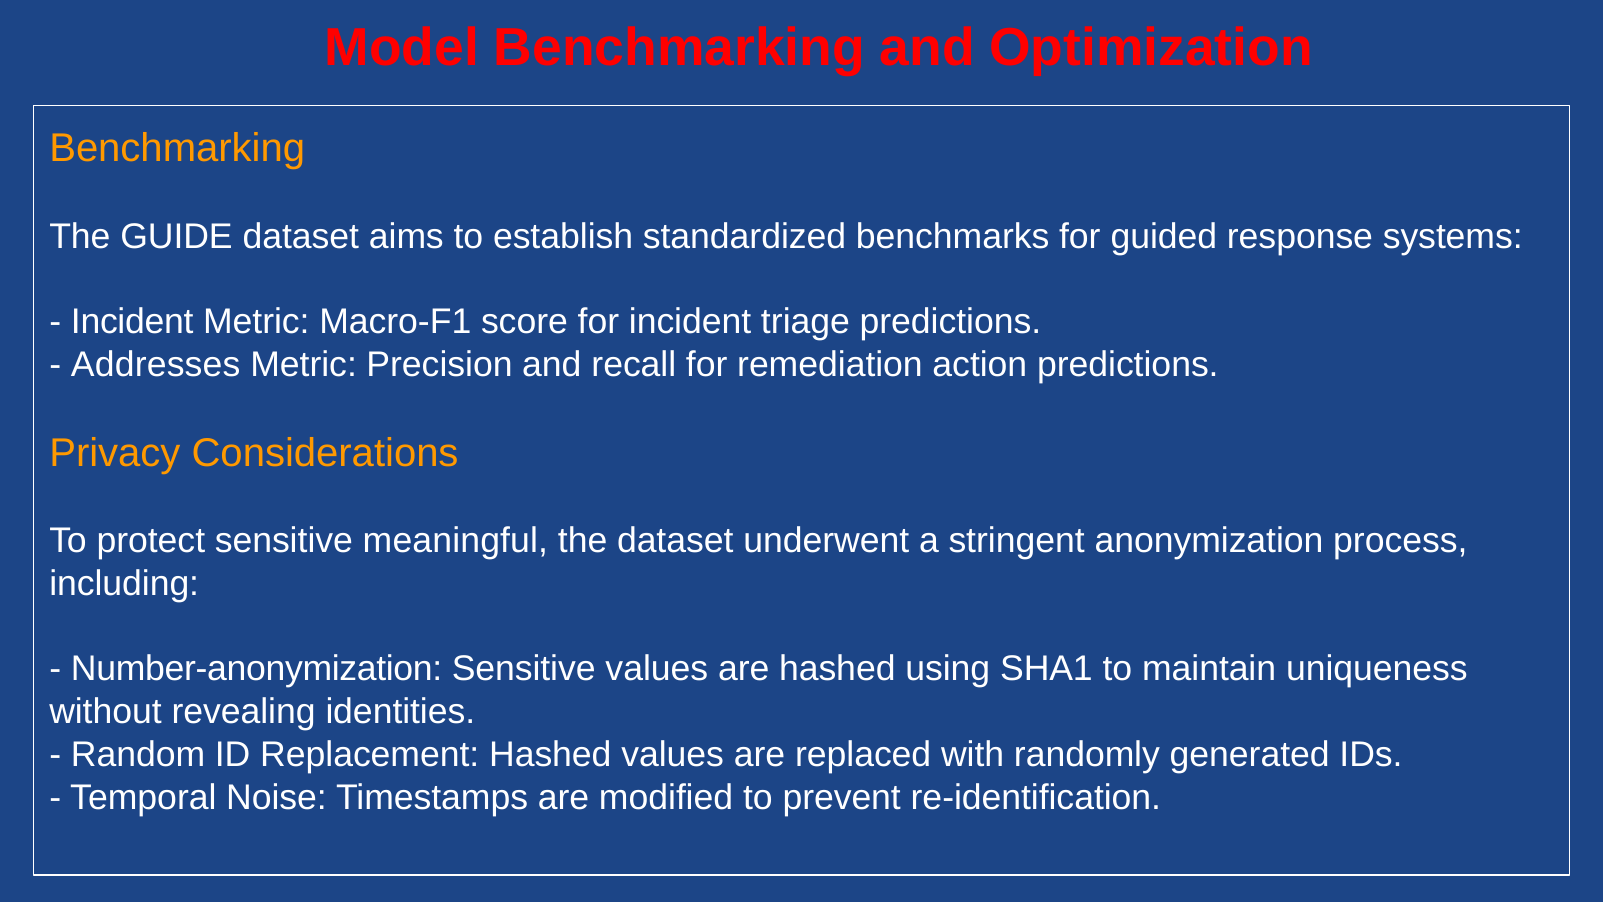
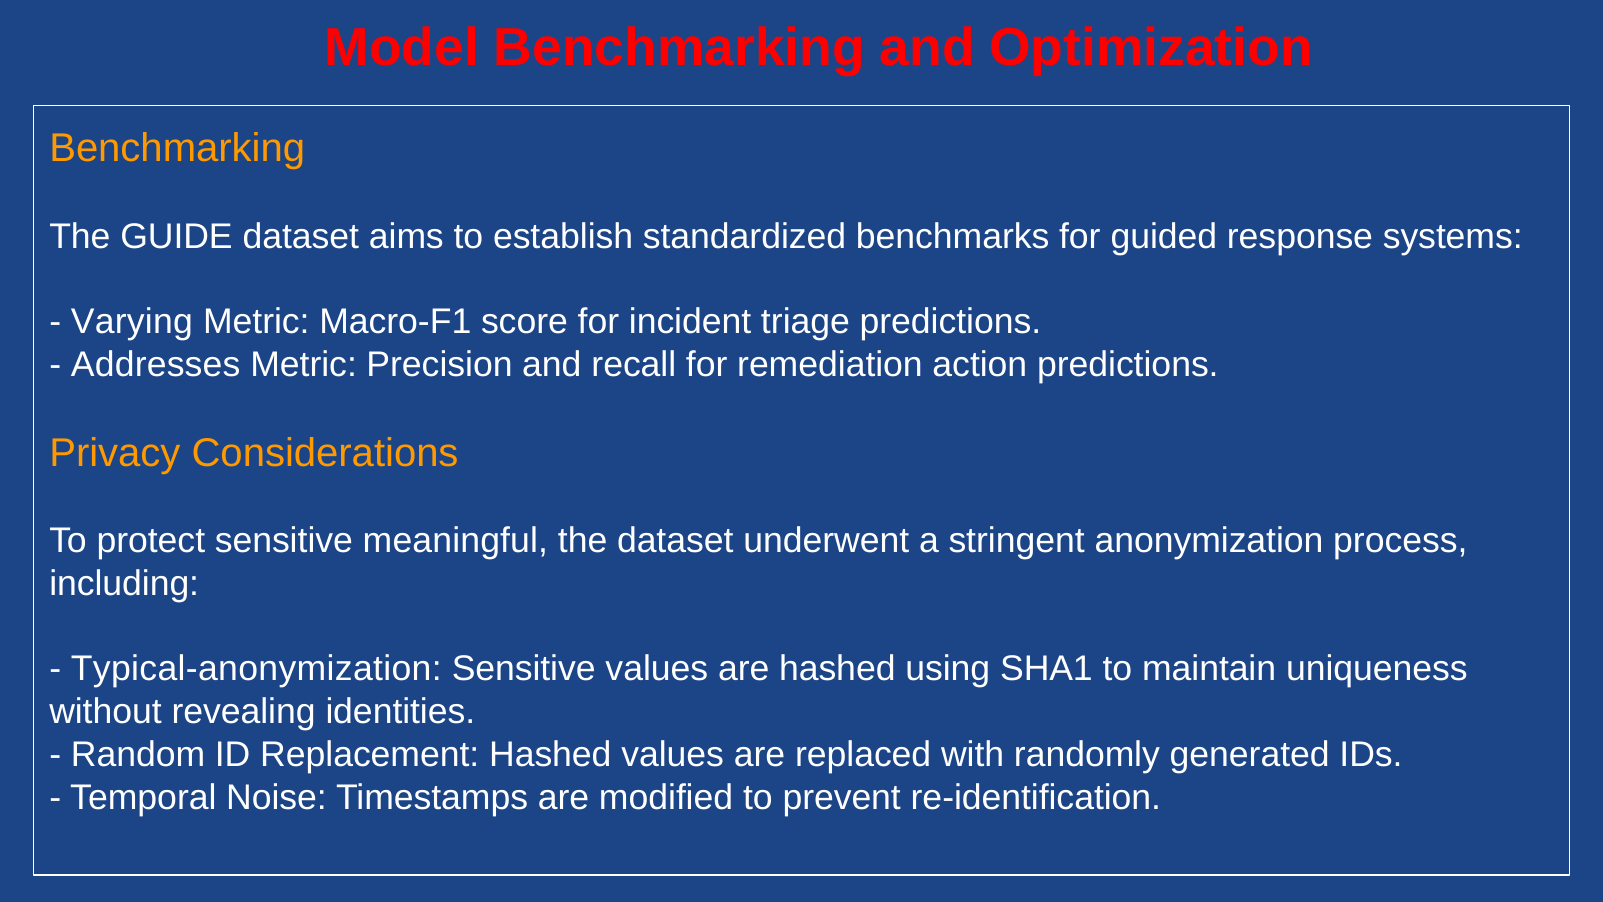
Incident at (132, 322): Incident -> Varying
Number-anonymization: Number-anonymization -> Typical-anonymization
